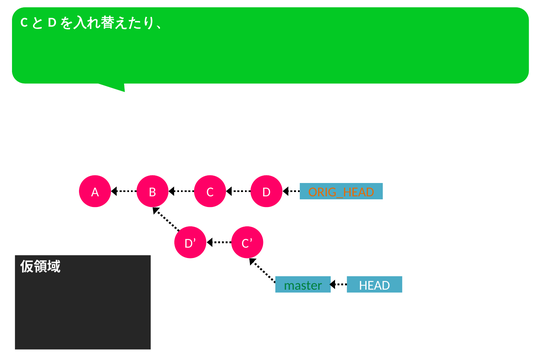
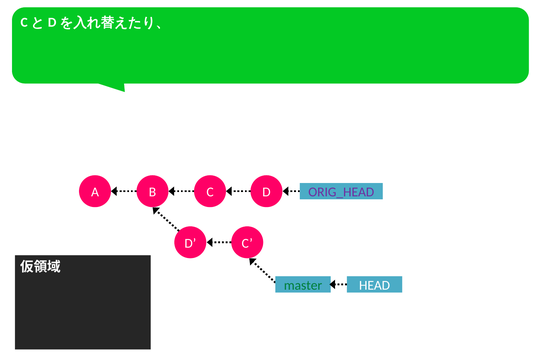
ORIG_HEAD colour: orange -> purple
